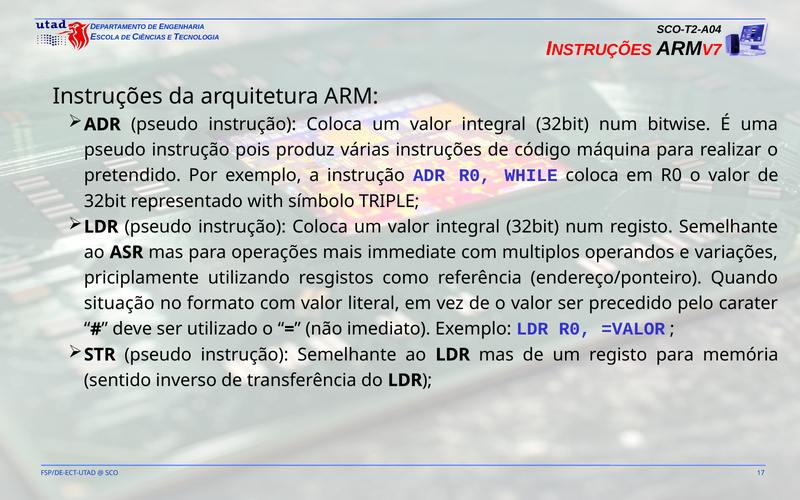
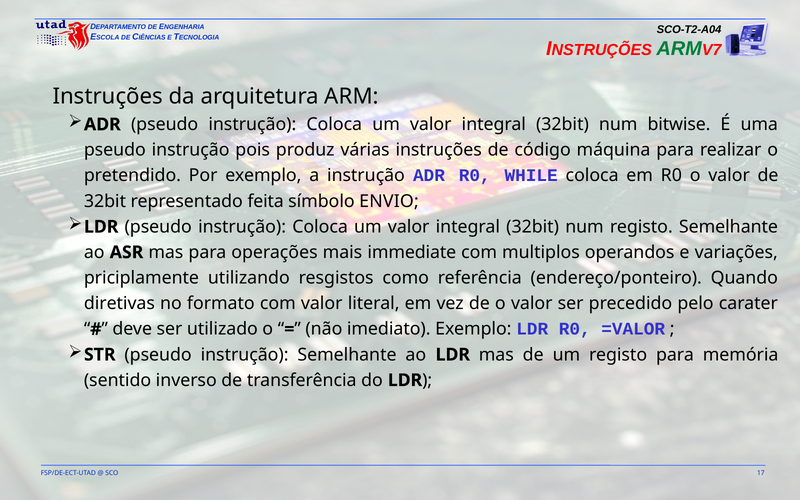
ARM at (679, 49) colour: black -> green
with: with -> feita
TRIPLE: TRIPLE -> ENVIO
situação: situação -> diretivas
